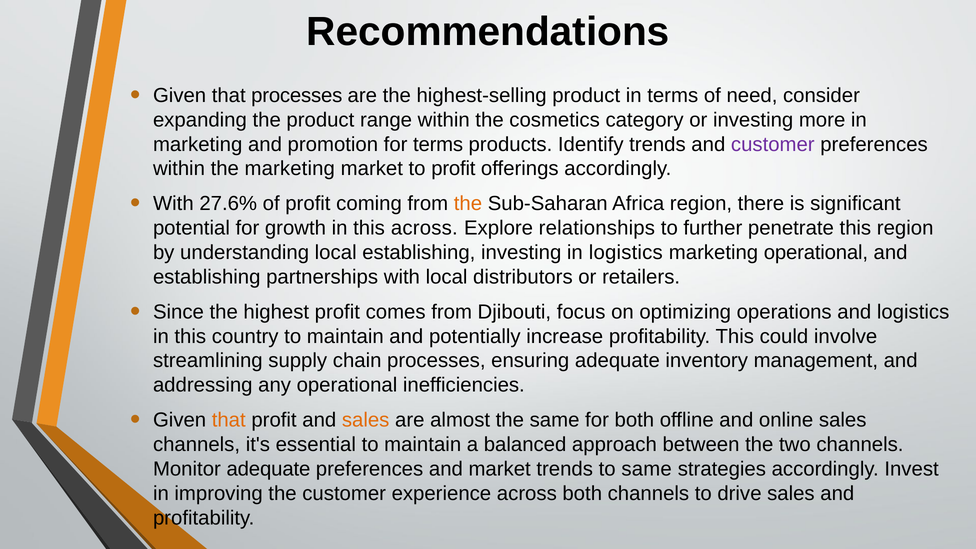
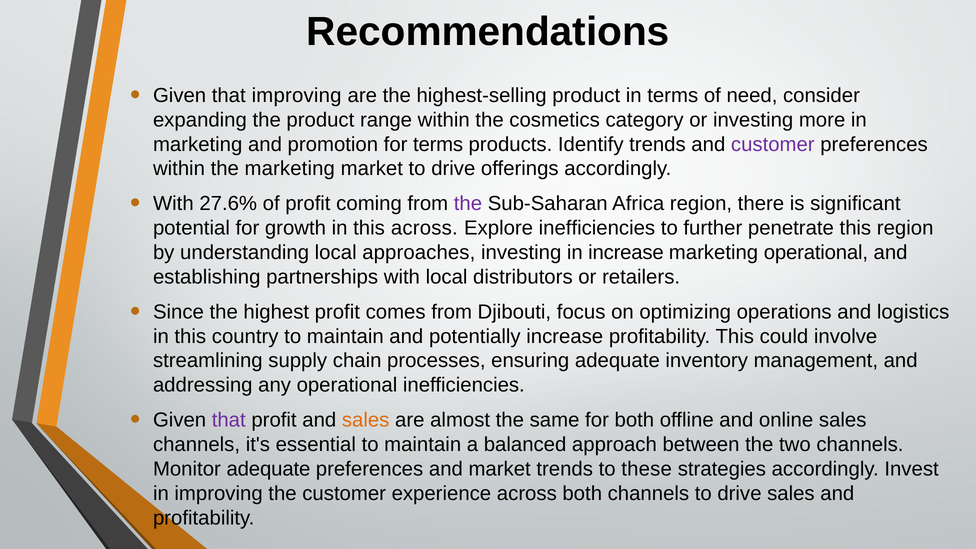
that processes: processes -> improving
market to profit: profit -> drive
the at (468, 204) colour: orange -> purple
Explore relationships: relationships -> inefficiencies
local establishing: establishing -> approaches
in logistics: logistics -> increase
that at (229, 420) colour: orange -> purple
to same: same -> these
